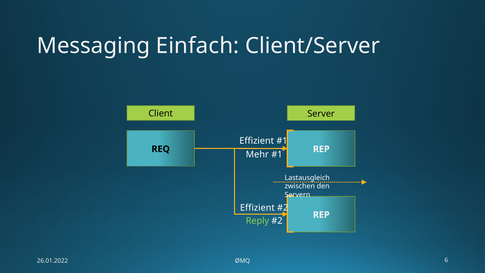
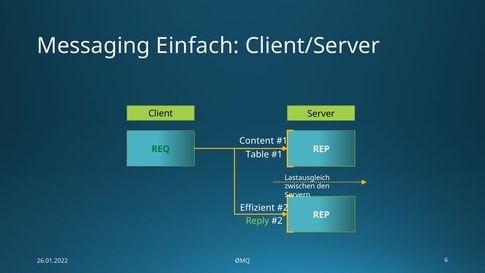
Effizient at (257, 141): Effizient -> Content
REQ colour: black -> green
Mehr: Mehr -> Table
